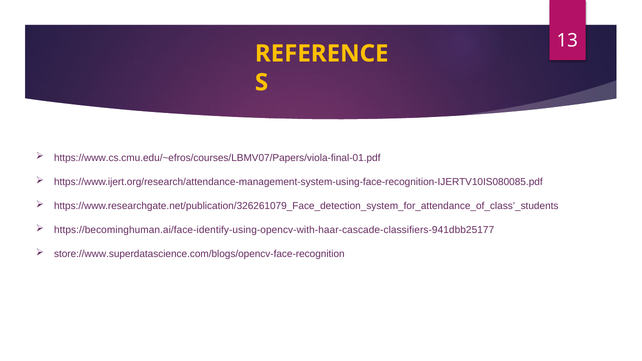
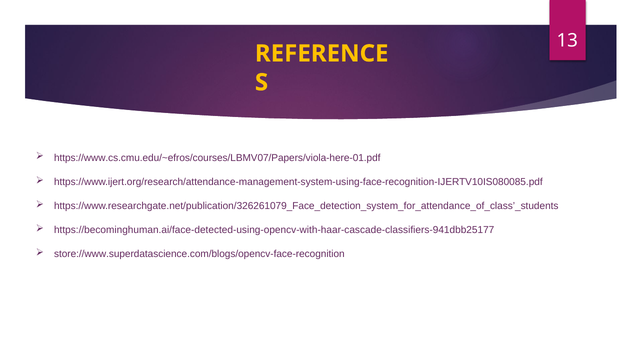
https://www.cs.cmu.edu/~efros/courses/LBMV07/Papers/viola-final-01.pdf: https://www.cs.cmu.edu/~efros/courses/LBMV07/Papers/viola-final-01.pdf -> https://www.cs.cmu.edu/~efros/courses/LBMV07/Papers/viola-here-01.pdf
https://becominghuman.ai/face-identify-using-opencv-with-haar-cascade-classifiers-941dbb25177: https://becominghuman.ai/face-identify-using-opencv-with-haar-cascade-classifiers-941dbb25177 -> https://becominghuman.ai/face-detected-using-opencv-with-haar-cascade-classifiers-941dbb25177
